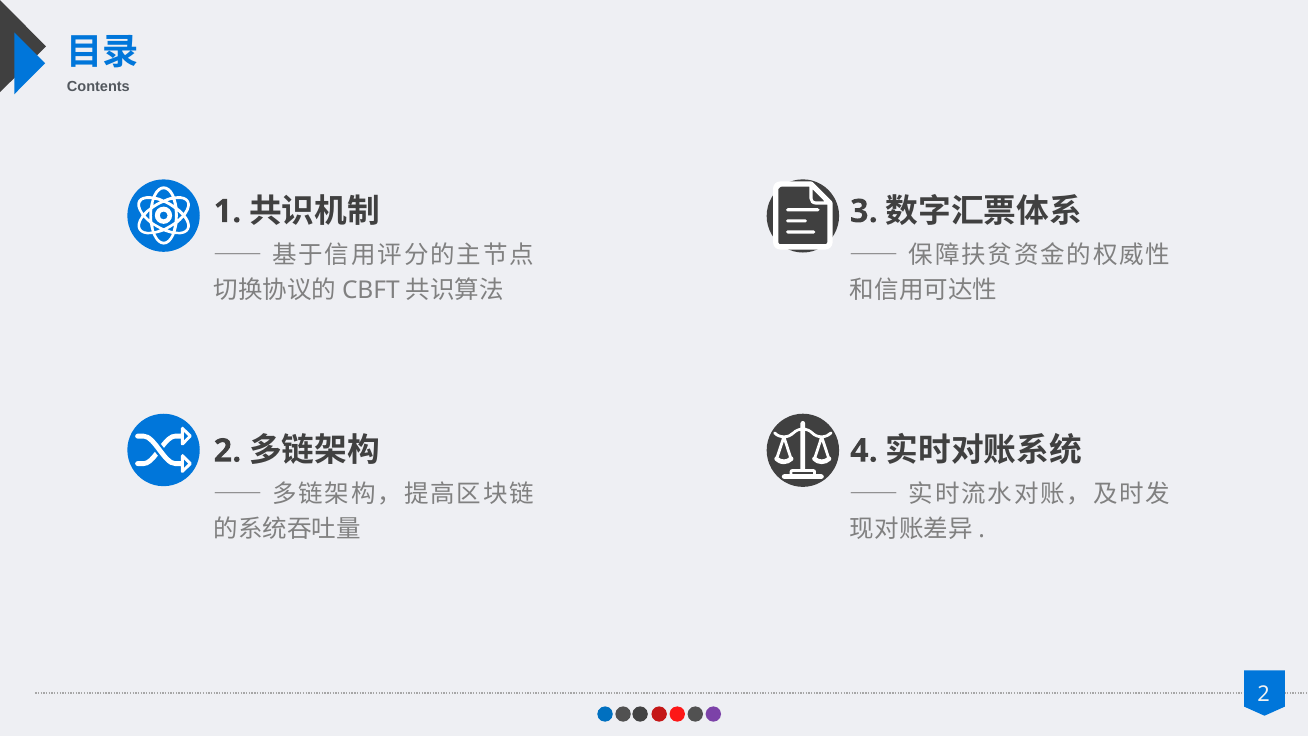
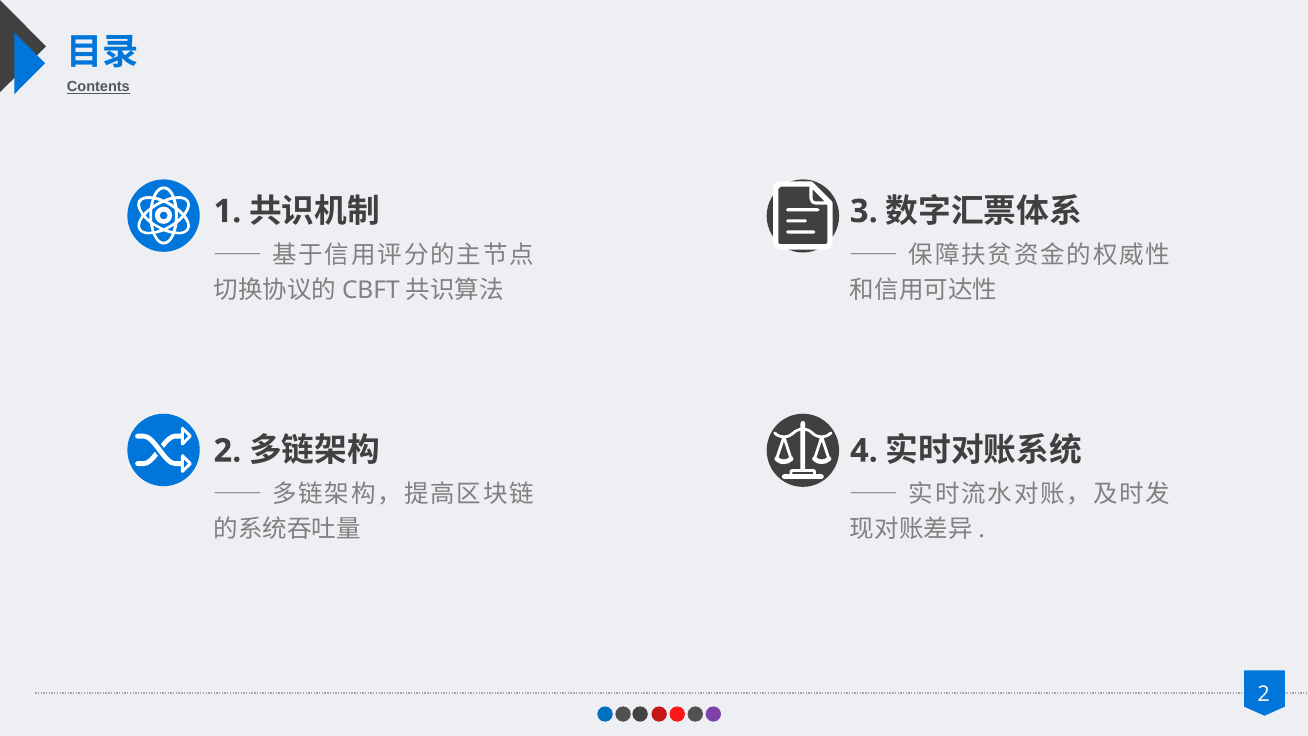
Contents underline: none -> present
